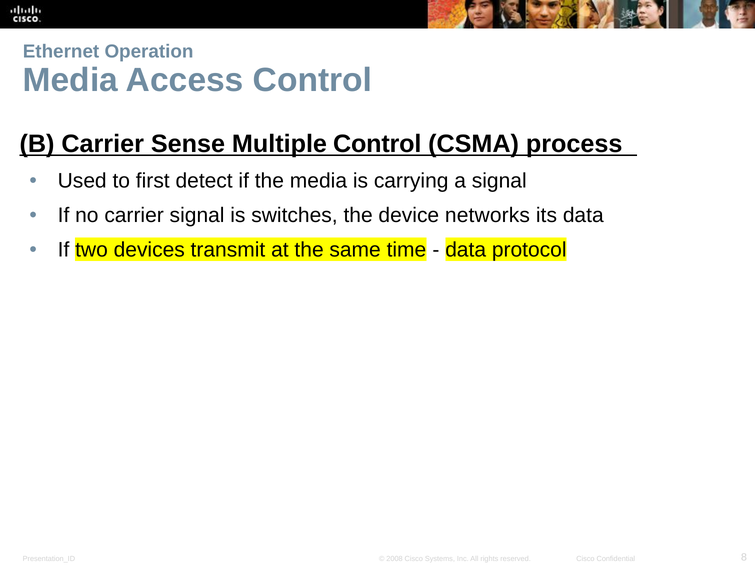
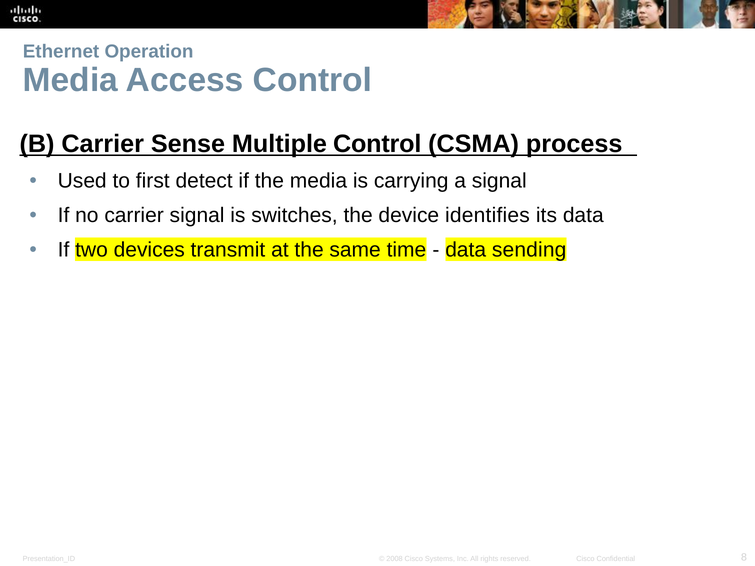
networks: networks -> identifies
protocol: protocol -> sending
